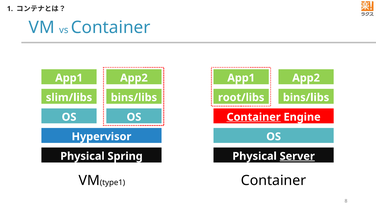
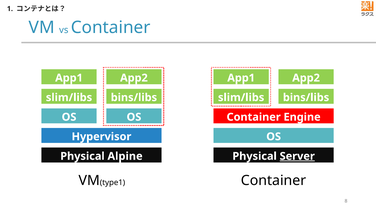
root/libs at (241, 98): root/libs -> slim/libs
Container at (254, 117) underline: present -> none
Spring: Spring -> Alpine
